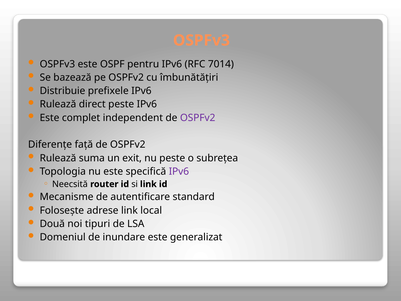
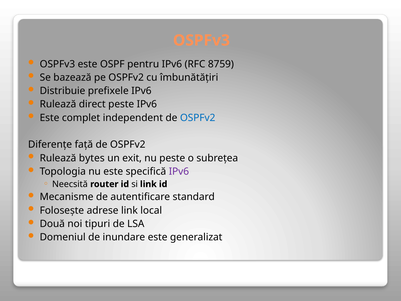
7014: 7014 -> 8759
OSPFv2 at (198, 118) colour: purple -> blue
suma: suma -> bytes
